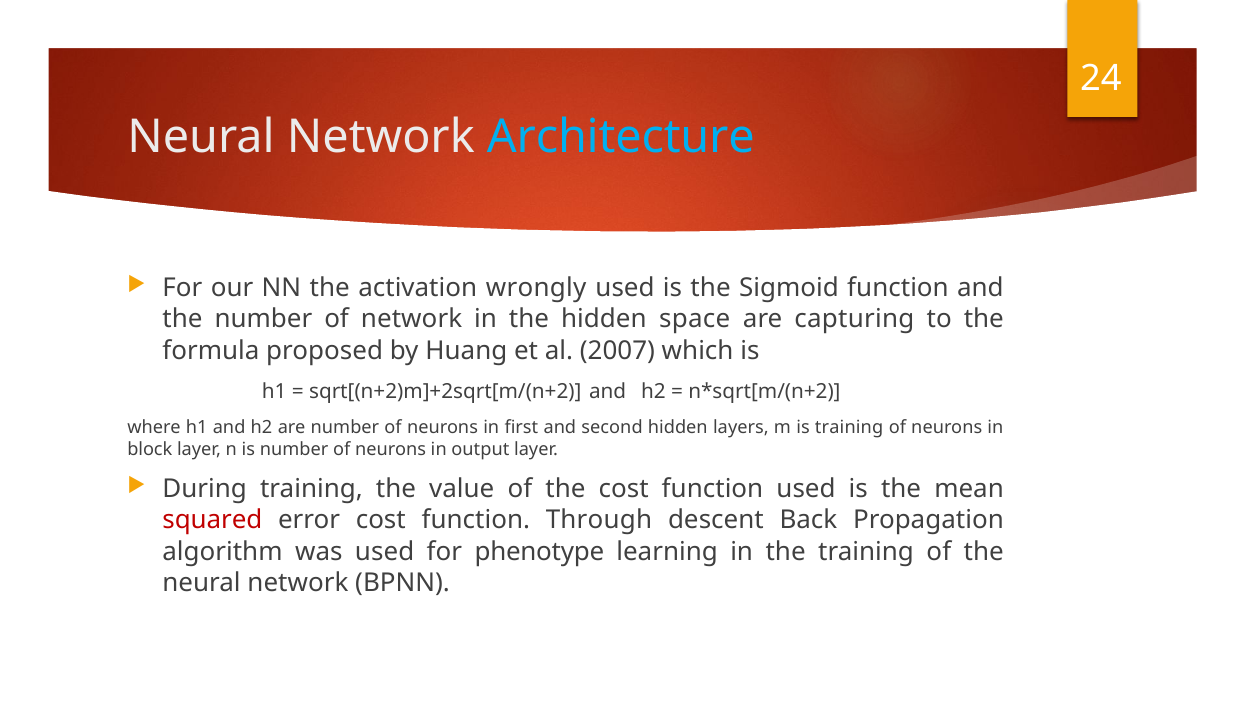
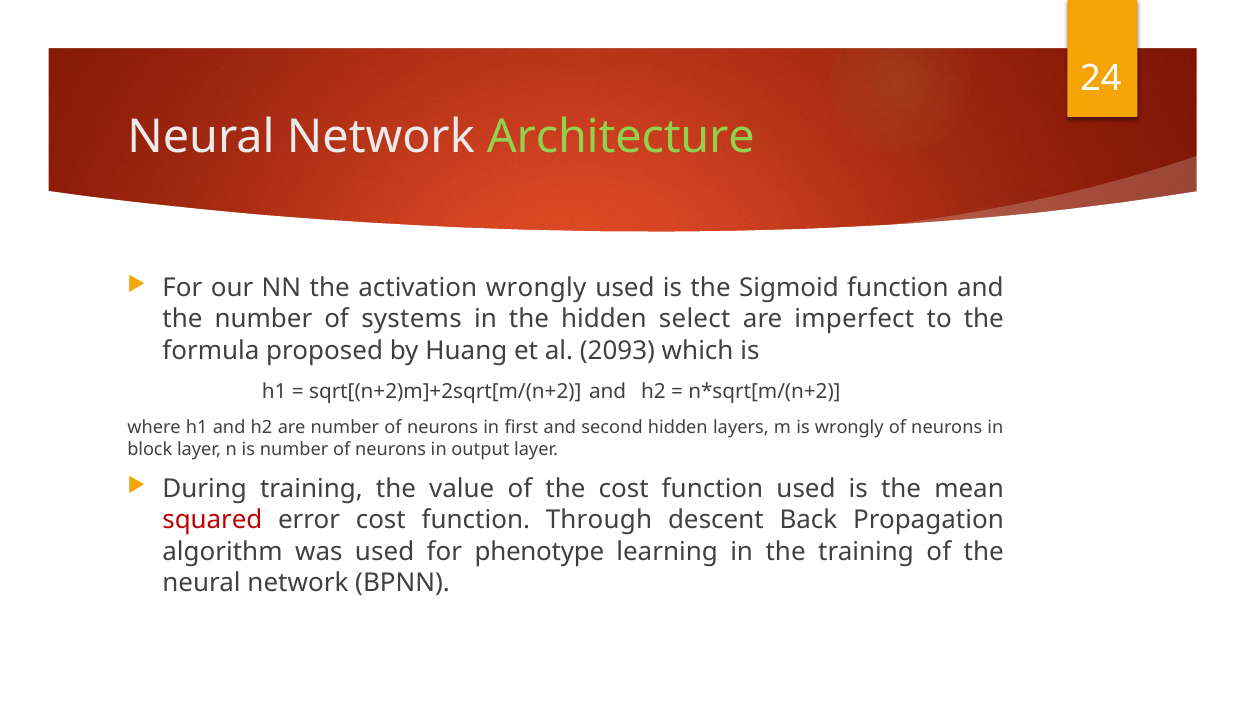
Architecture colour: light blue -> light green
of network: network -> systems
space: space -> select
capturing: capturing -> imperfect
2007: 2007 -> 2093
is training: training -> wrongly
